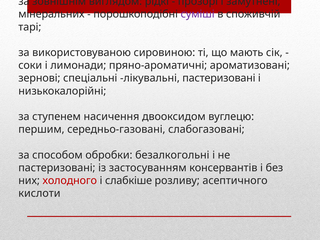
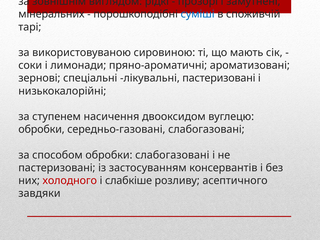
суміші colour: purple -> blue
першим at (41, 129): першим -> обробки
обробки безалкогольні: безалкогольні -> слабогазовані
кислоти: кислоти -> завдяки
